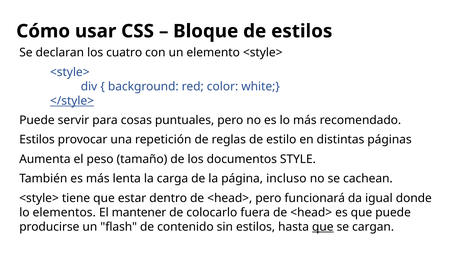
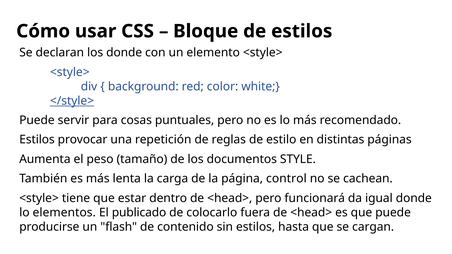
los cuatro: cuatro -> donde
incluso: incluso -> control
mantener: mantener -> publicado
que at (323, 227) underline: present -> none
